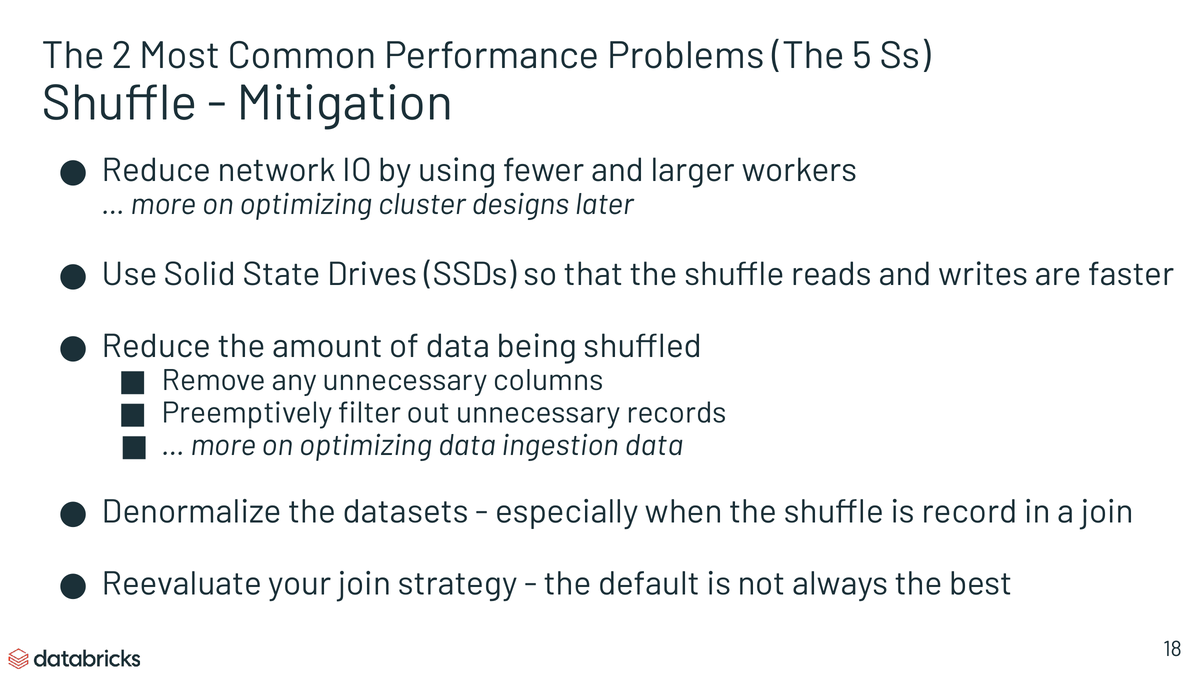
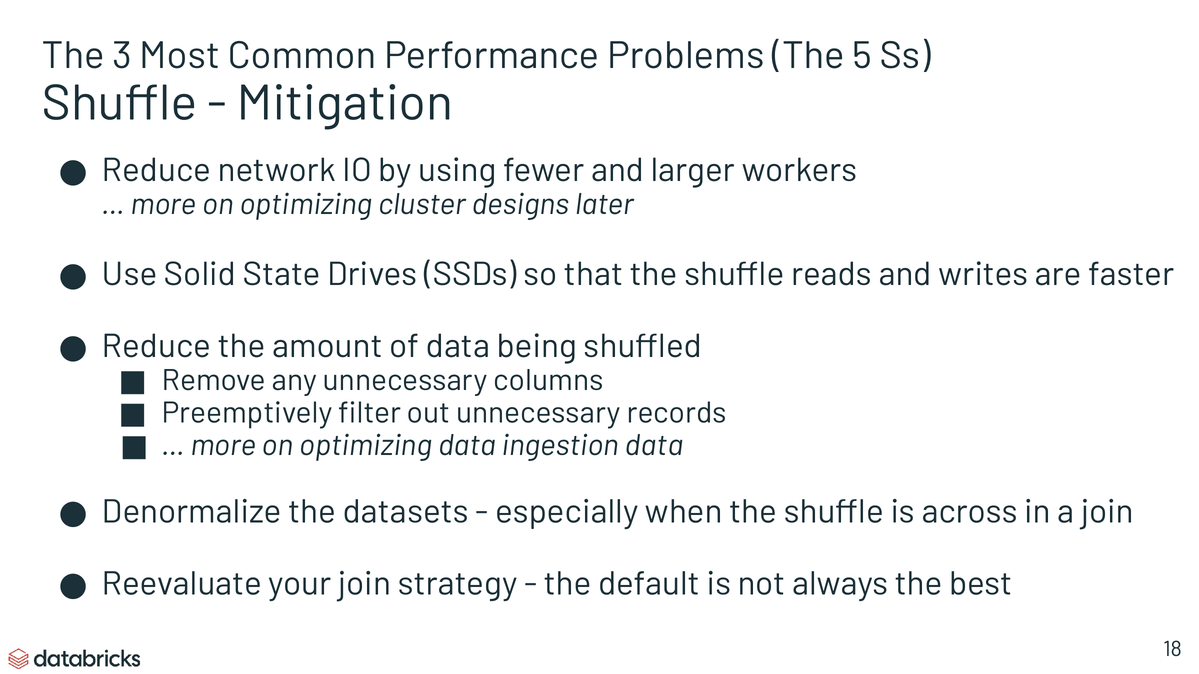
2: 2 -> 3
record: record -> across
